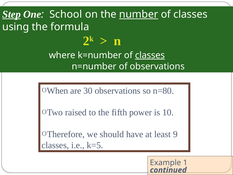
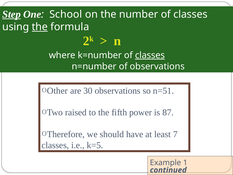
number underline: present -> none
the at (40, 27) underline: none -> present
When: When -> Other
n=80: n=80 -> n=51
10: 10 -> 87
9: 9 -> 7
